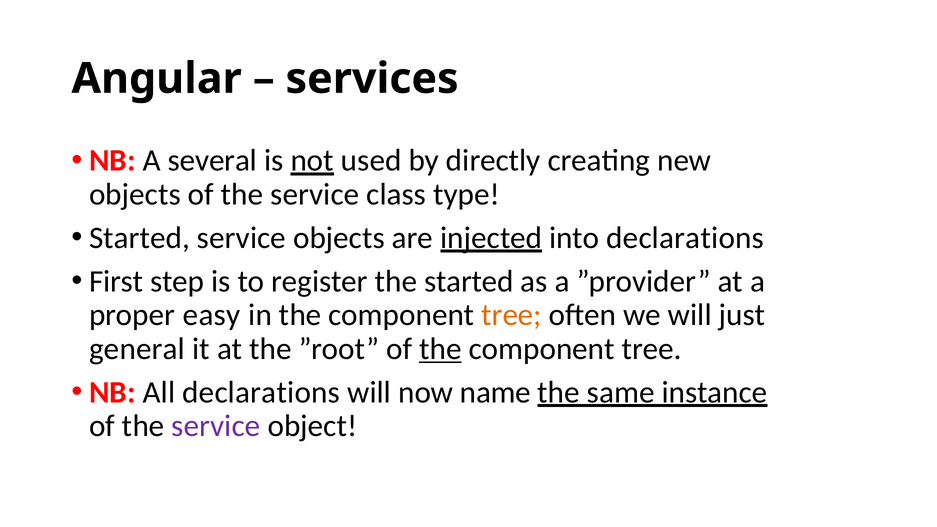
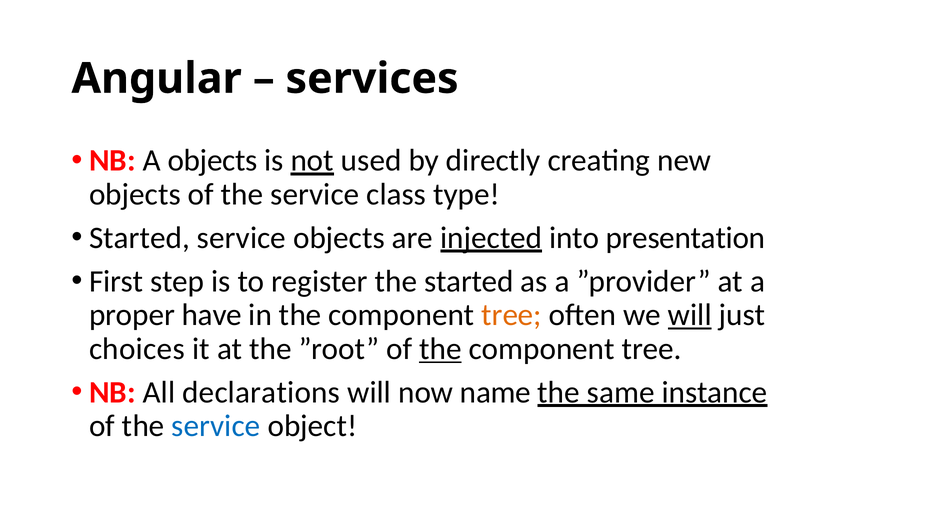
A several: several -> objects
into declarations: declarations -> presentation
easy: easy -> have
will at (690, 315) underline: none -> present
general: general -> choices
service at (216, 426) colour: purple -> blue
